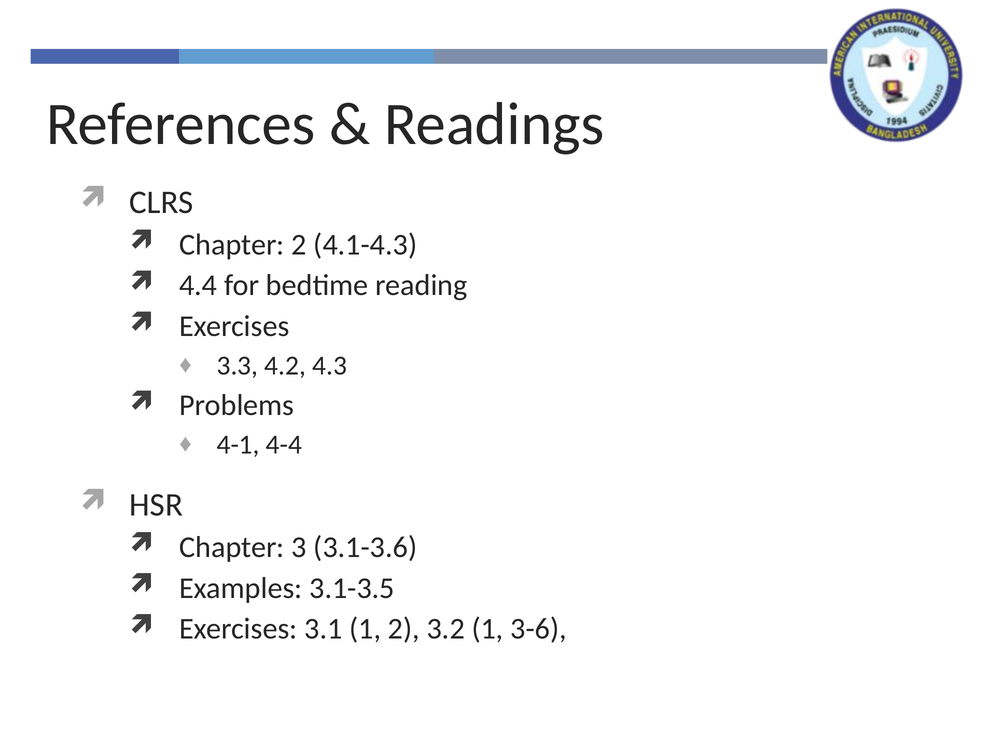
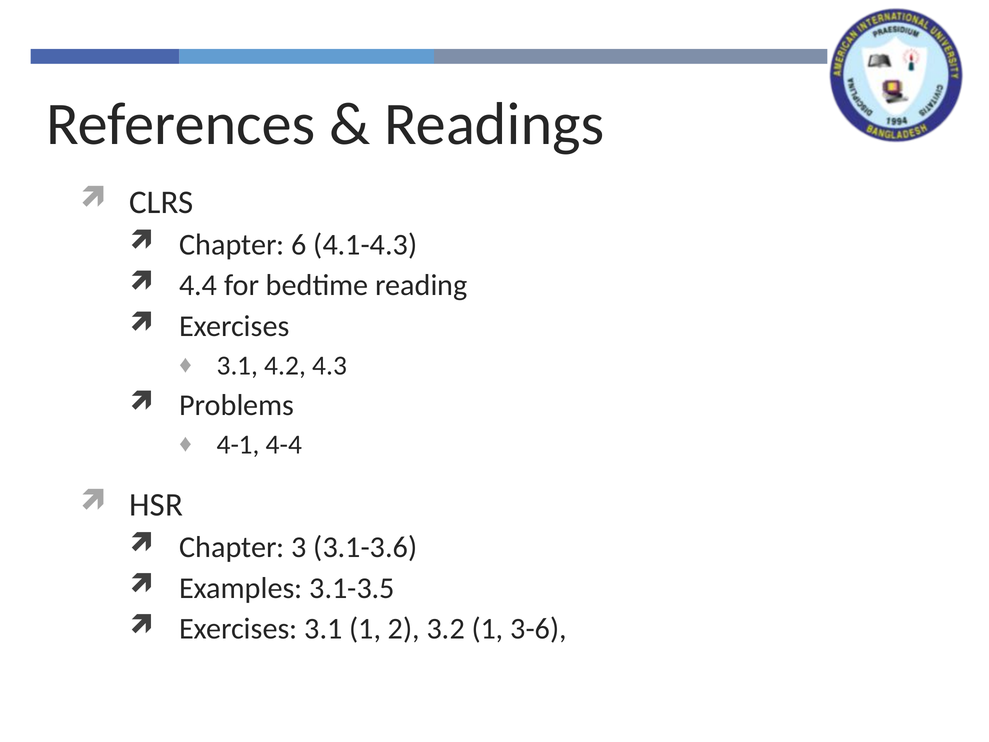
Chapter 2: 2 -> 6
3.3 at (237, 366): 3.3 -> 3.1
